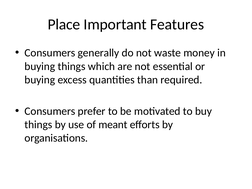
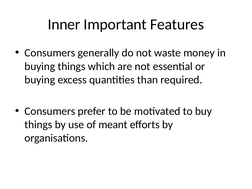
Place: Place -> Inner
